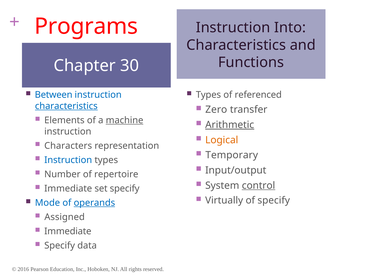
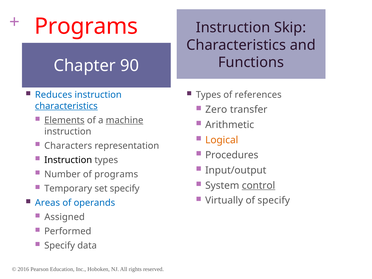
Into: Into -> Skip
30: 30 -> 90
Between: Between -> Reduces
referenced: referenced -> references
Elements underline: none -> present
Arithmetic underline: present -> none
Temporary: Temporary -> Procedures
Instruction at (68, 160) colour: blue -> black
of repertoire: repertoire -> programs
Immediate at (68, 189): Immediate -> Temporary
Mode: Mode -> Areas
operands underline: present -> none
Immediate at (68, 231): Immediate -> Performed
